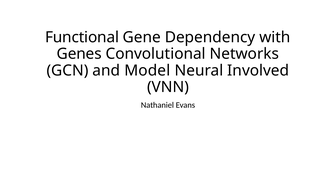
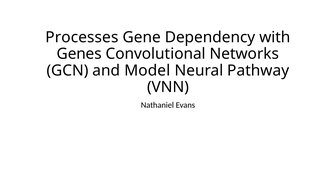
Functional: Functional -> Processes
Involved: Involved -> Pathway
